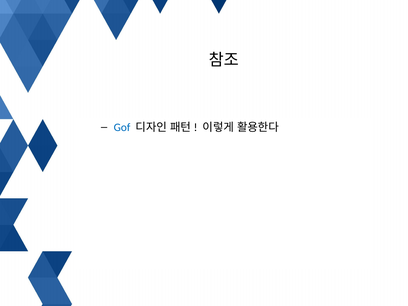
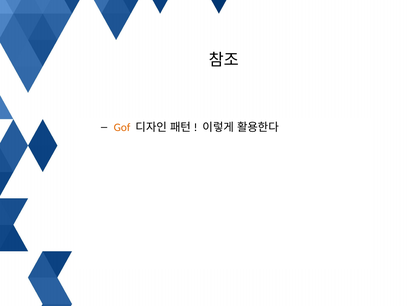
Gof colour: blue -> orange
